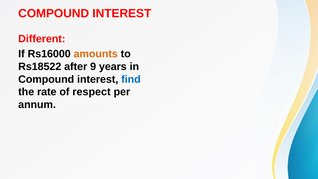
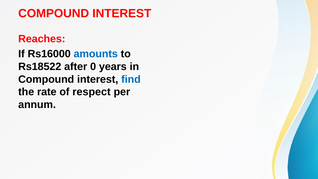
Different: Different -> Reaches
amounts colour: orange -> blue
9: 9 -> 0
